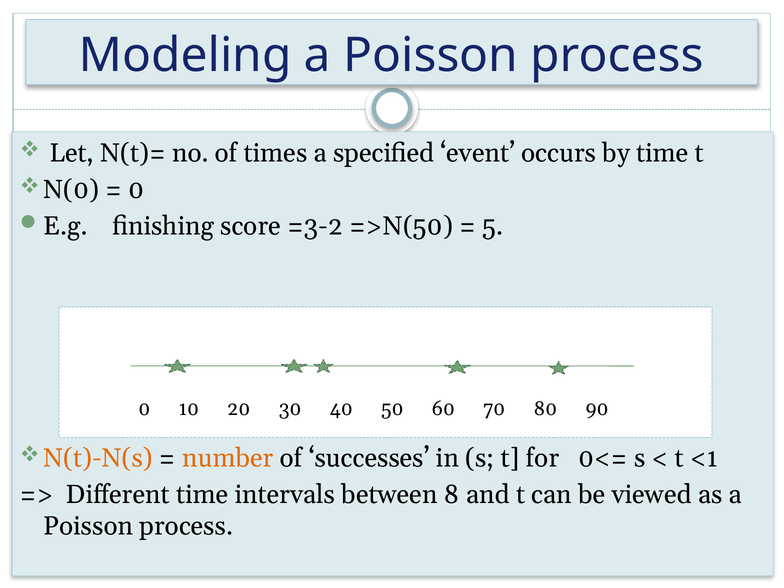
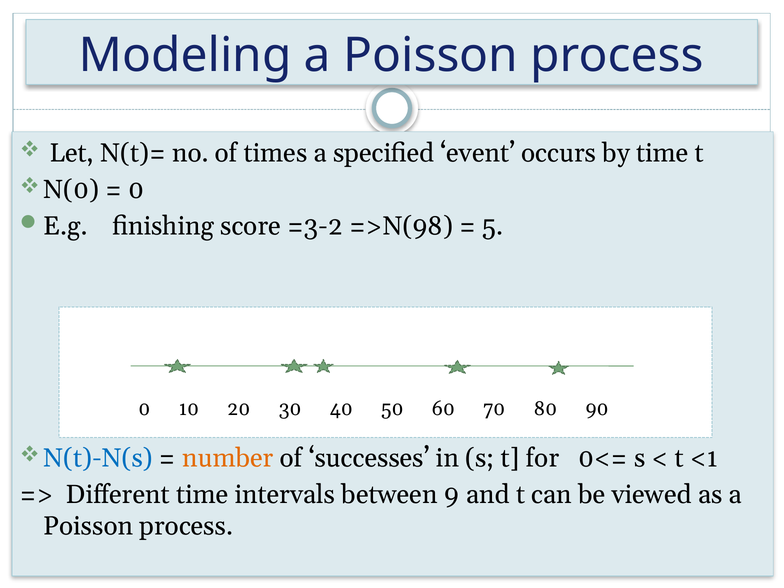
=>N(50: =>N(50 -> =>N(98
N(t)-N(s colour: orange -> blue
8: 8 -> 9
